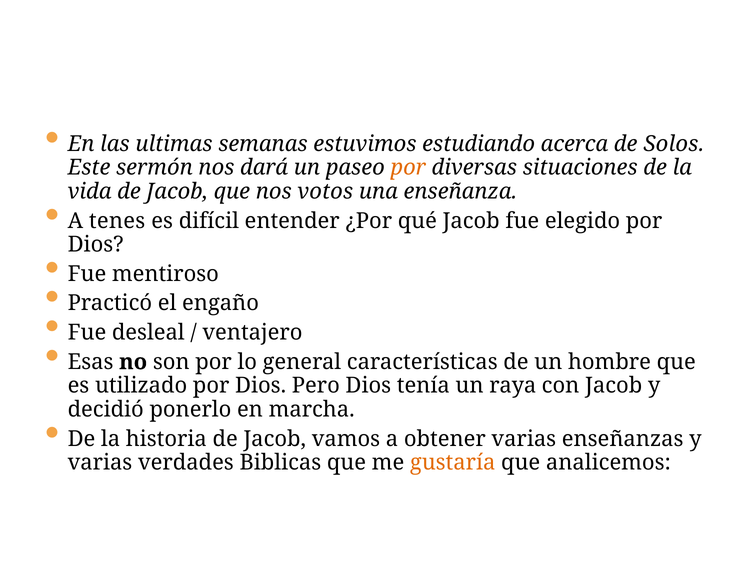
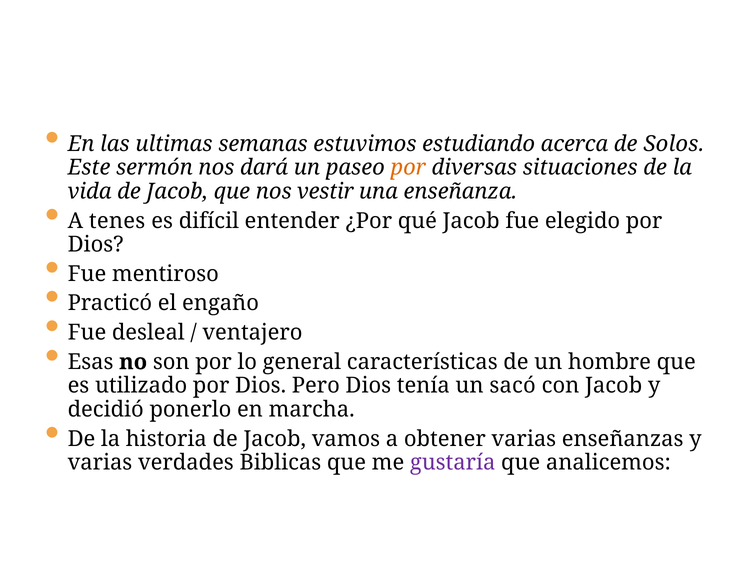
votos: votos -> vestir
raya: raya -> sacó
gustaría colour: orange -> purple
